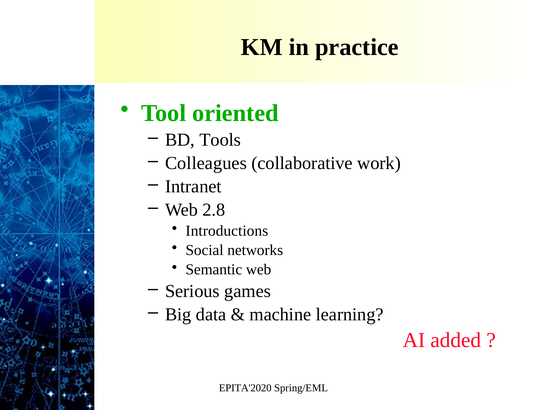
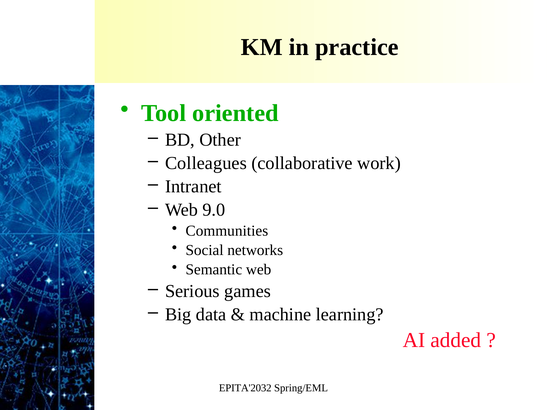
Tools: Tools -> Other
2.8: 2.8 -> 9.0
Introductions: Introductions -> Communities
EPITA'2020: EPITA'2020 -> EPITA'2032
